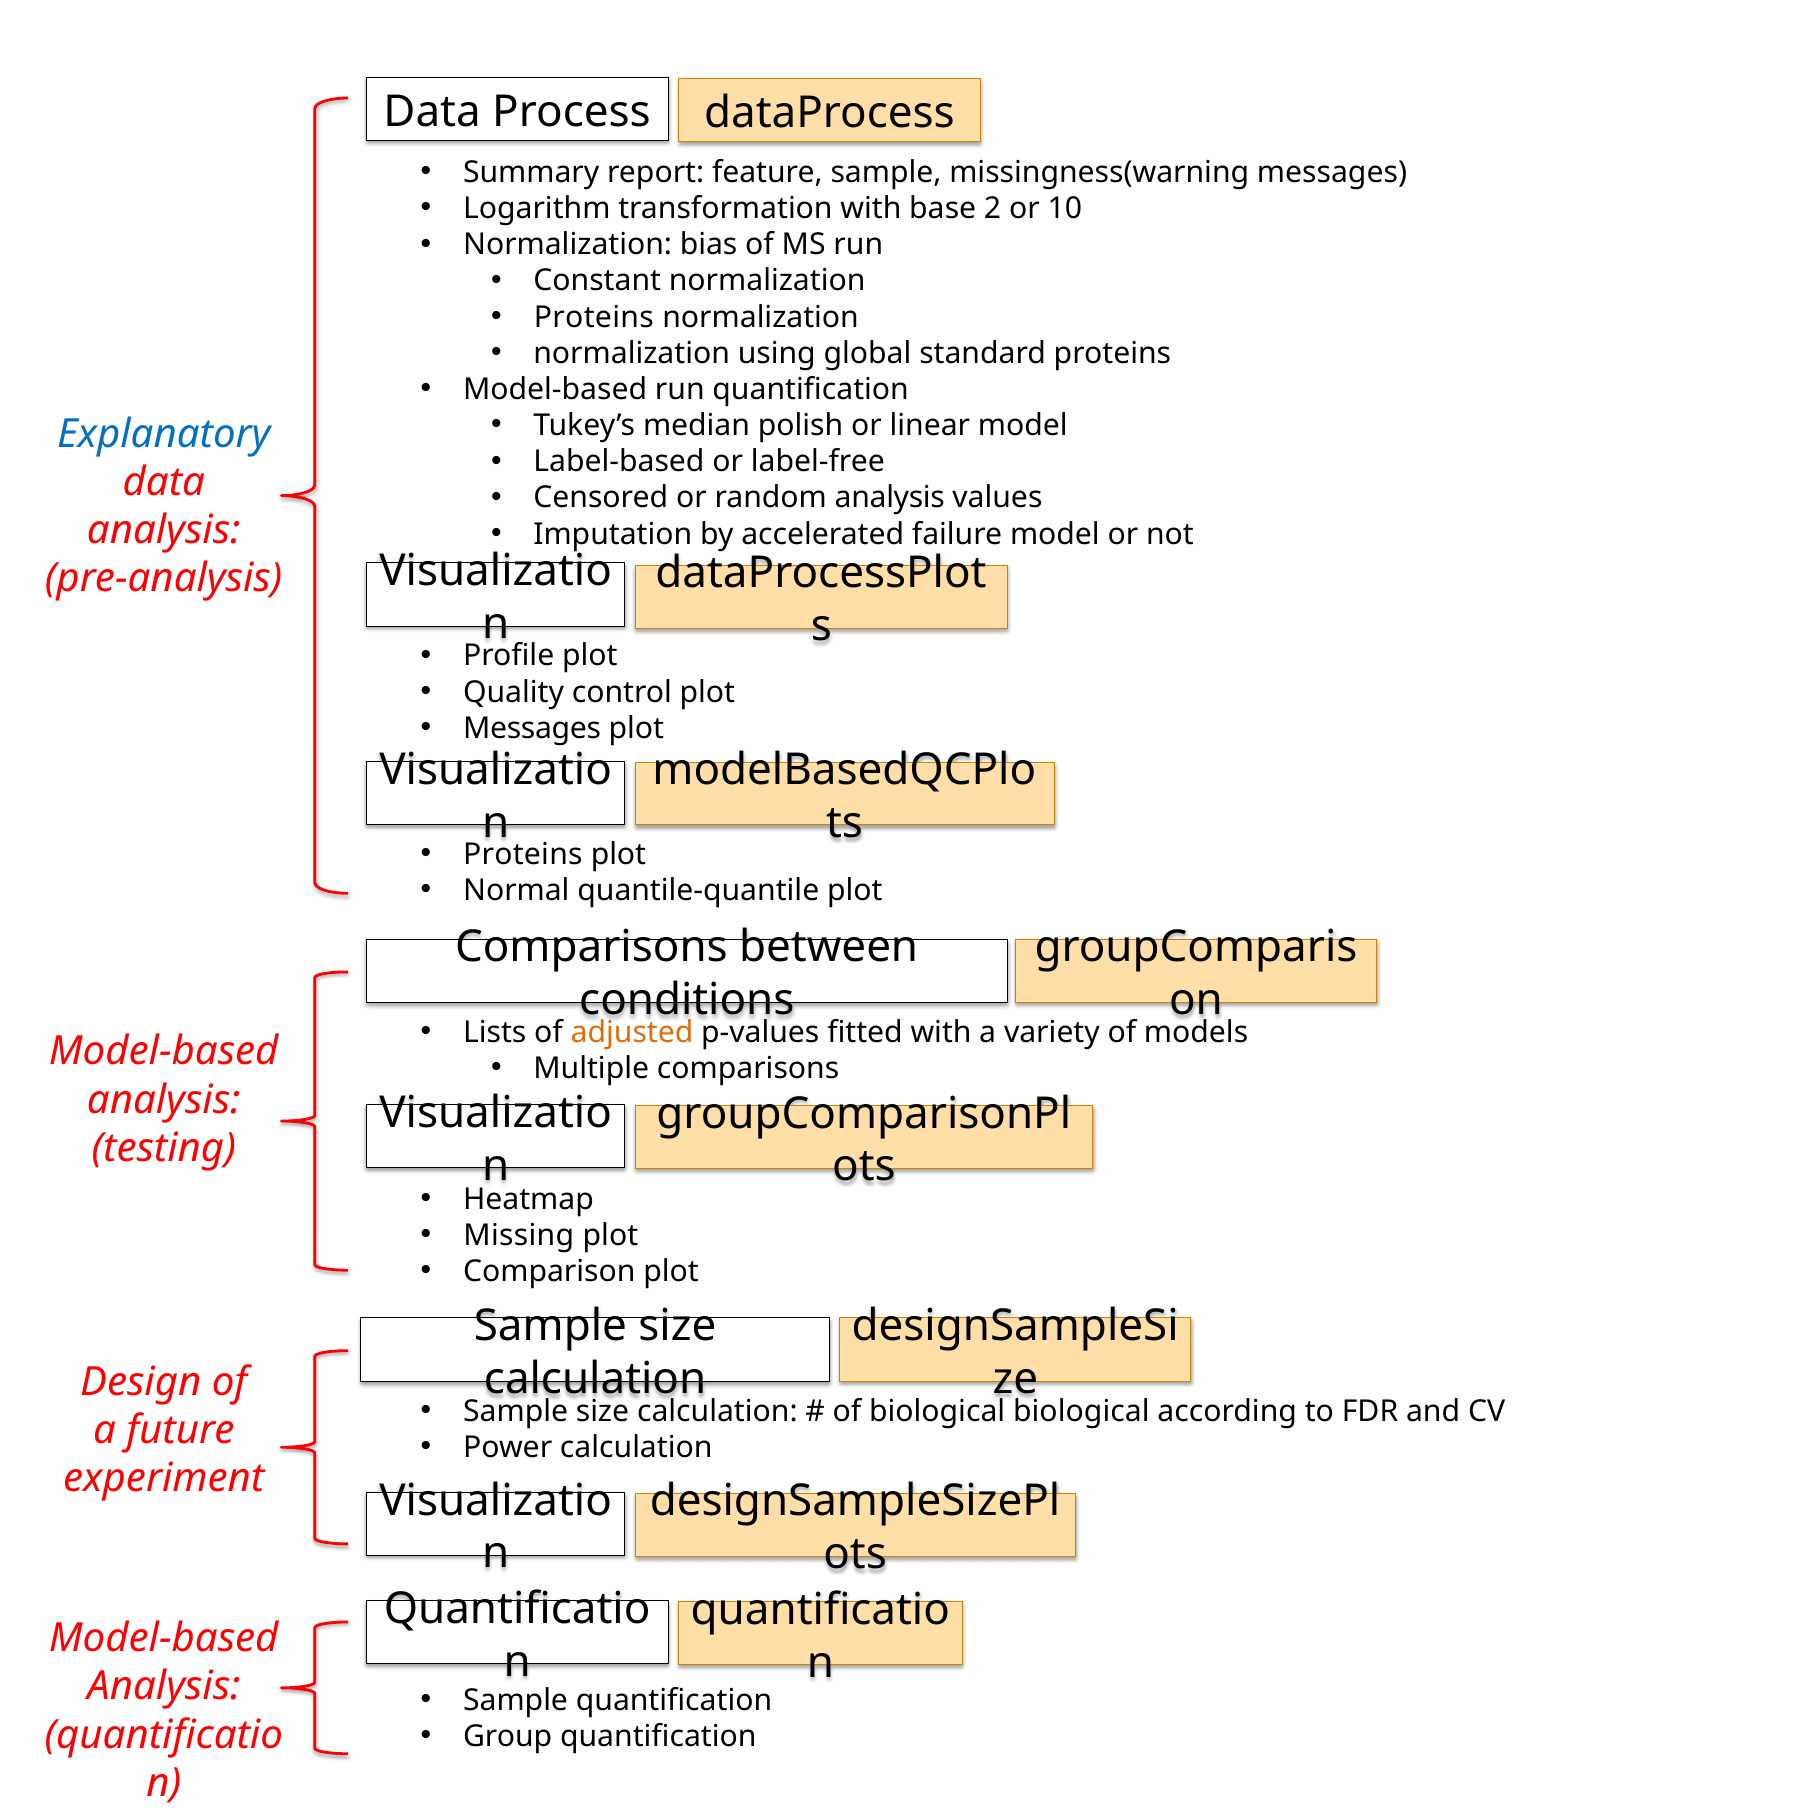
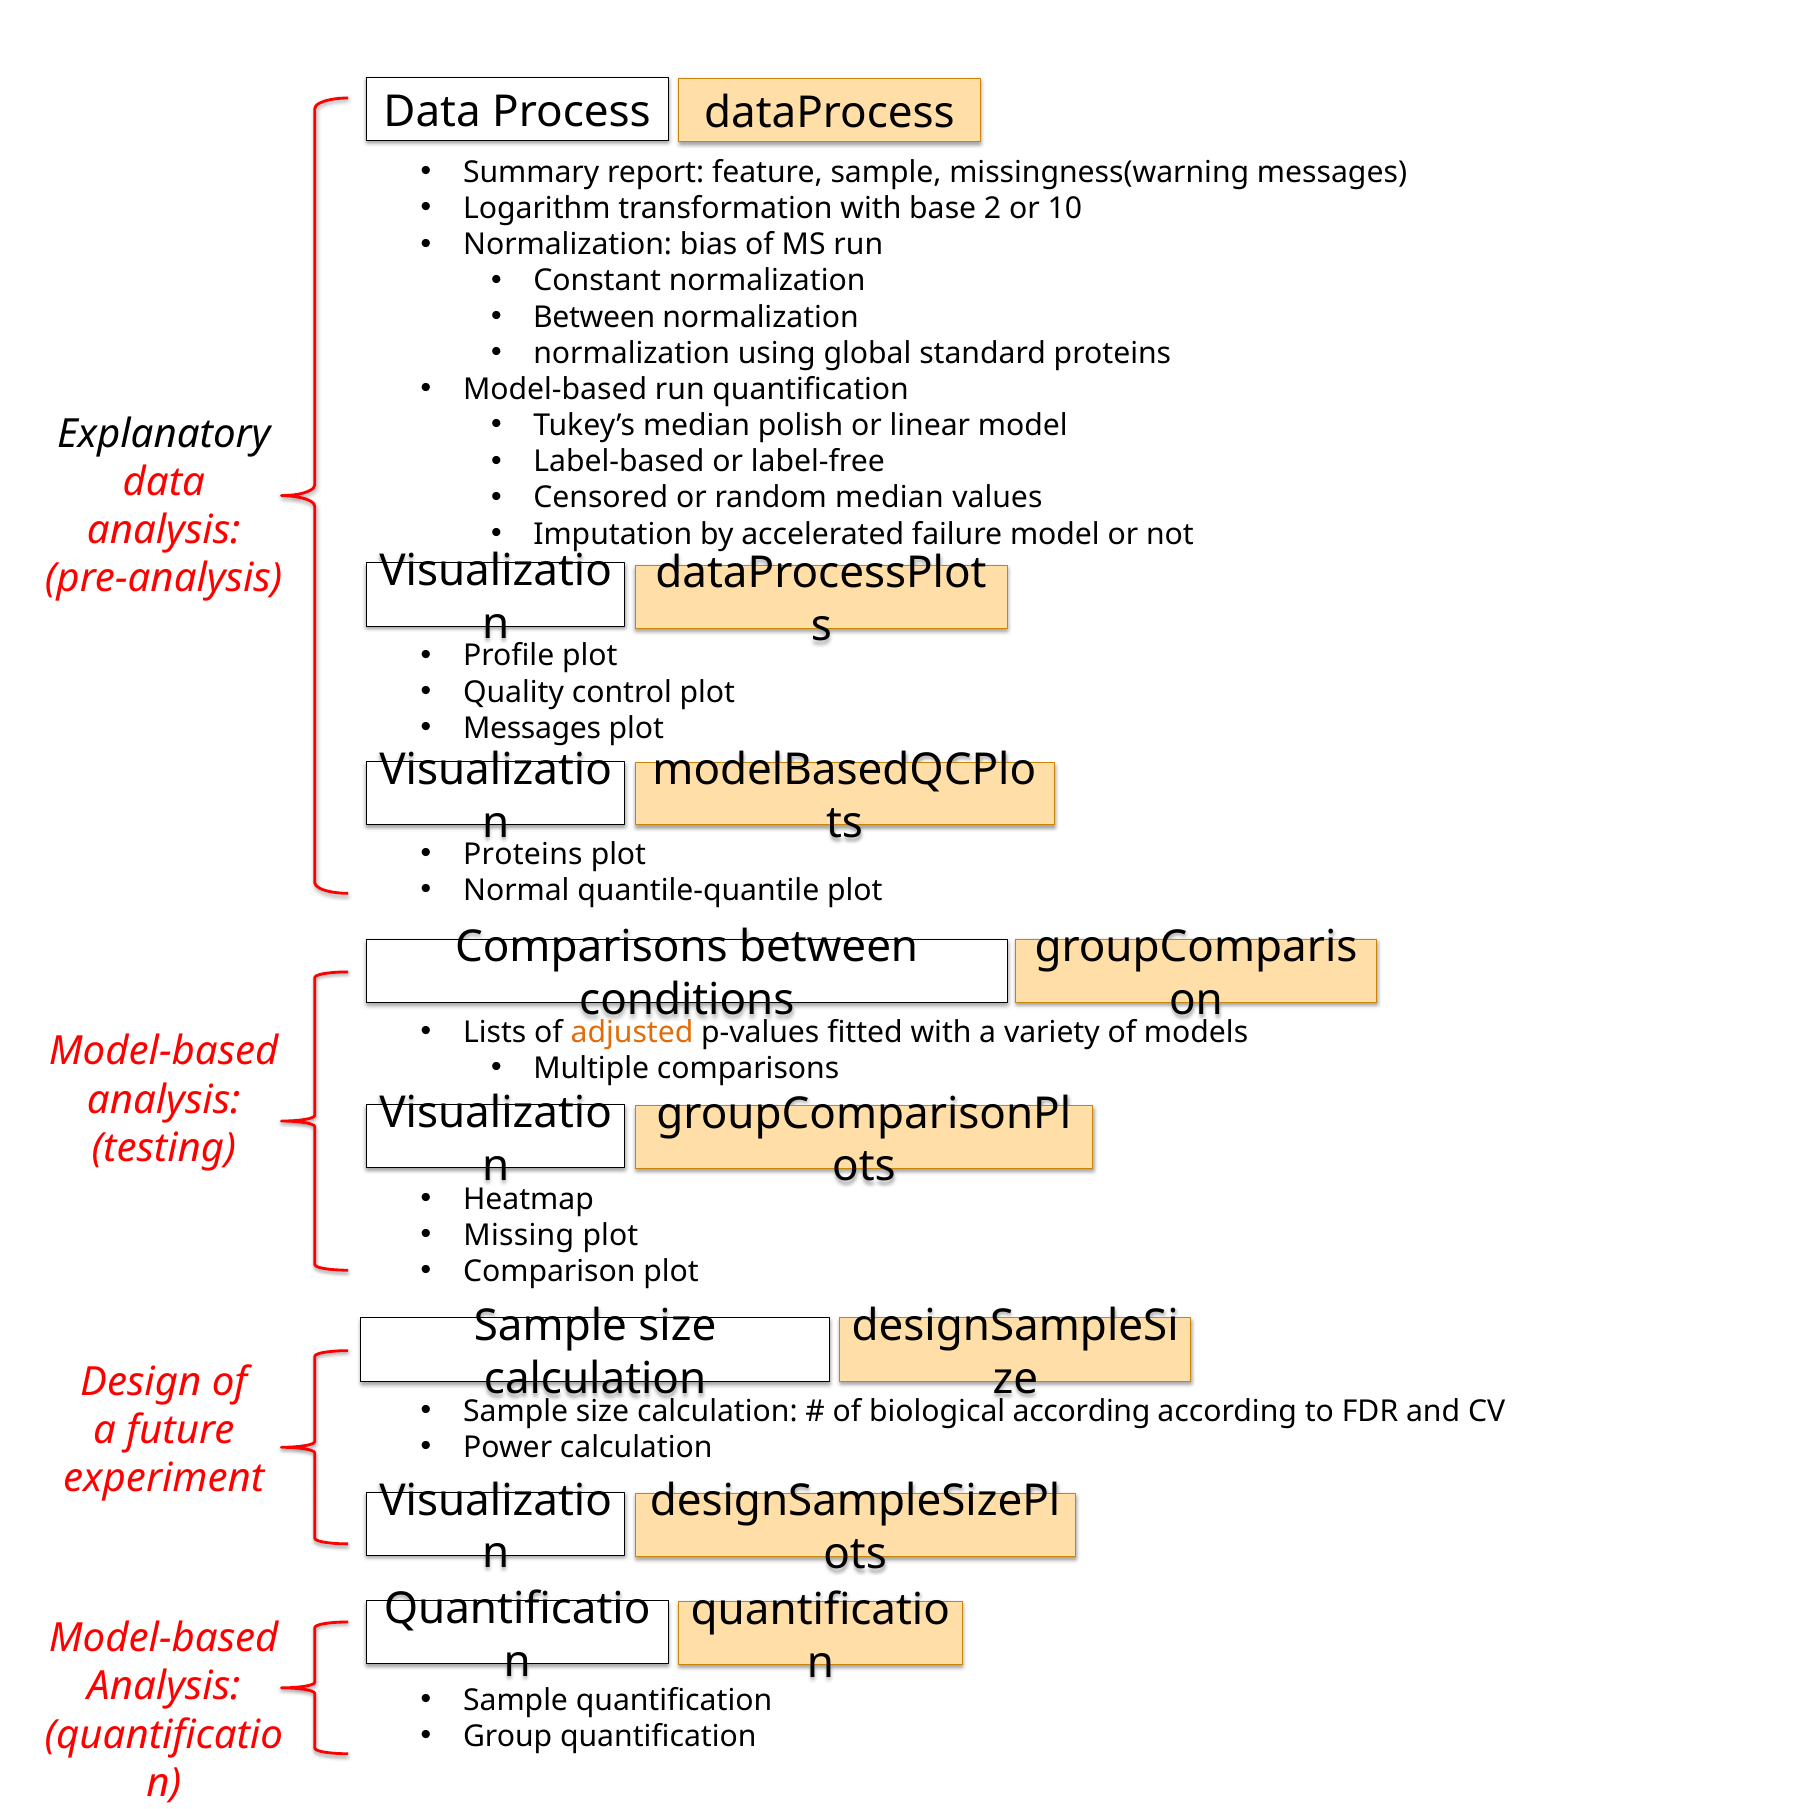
Proteins at (594, 317): Proteins -> Between
Explanatory colour: blue -> black
random analysis: analysis -> median
biological biological: biological -> according
